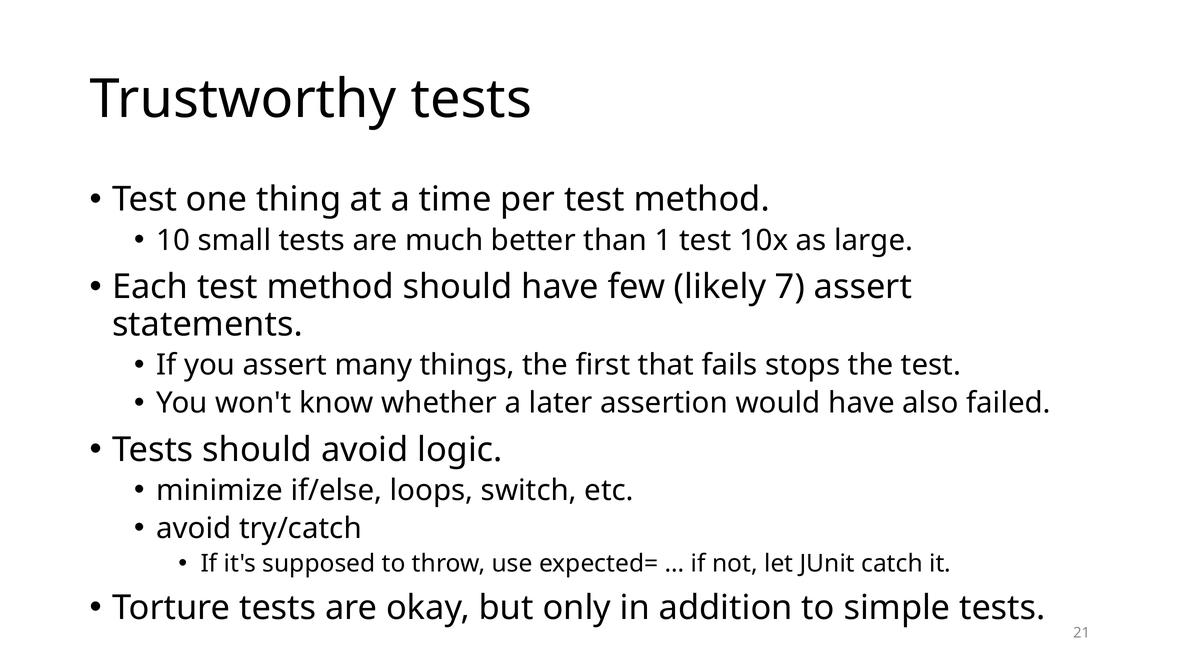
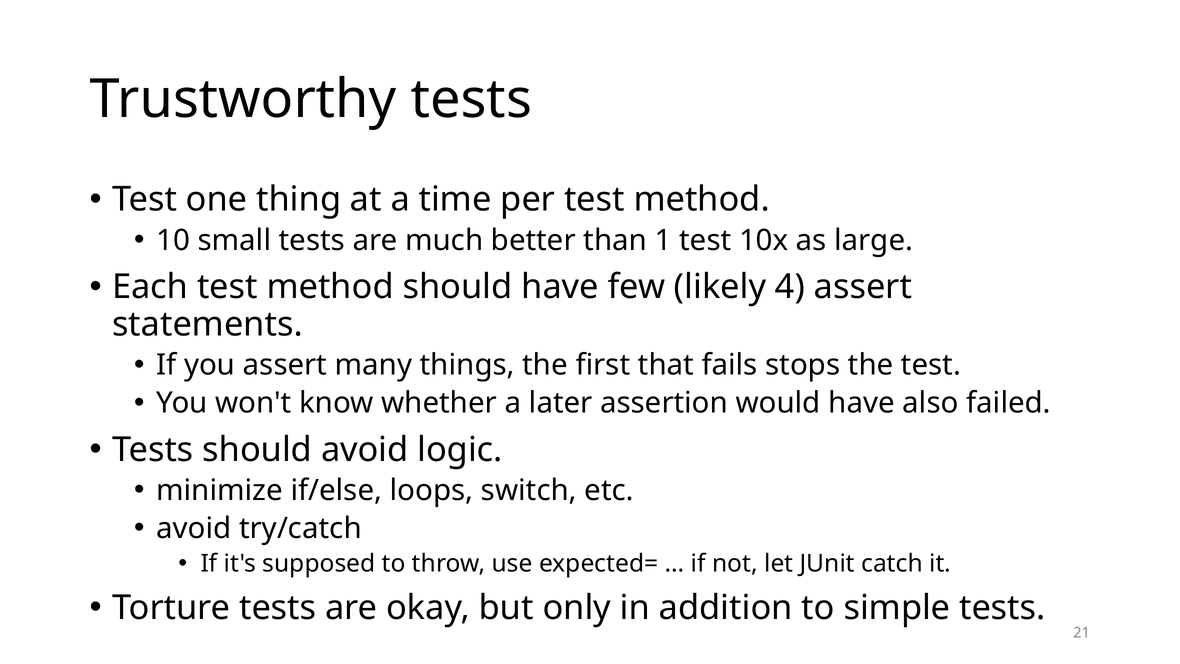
7: 7 -> 4
